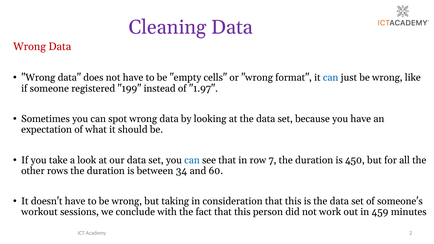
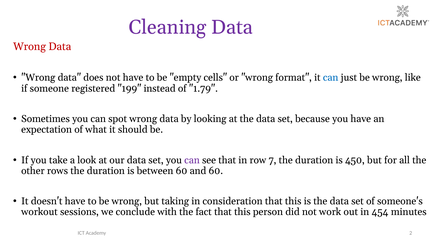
1.97: 1.97 -> 1.79
can at (192, 160) colour: blue -> purple
between 34: 34 -> 60
459: 459 -> 454
